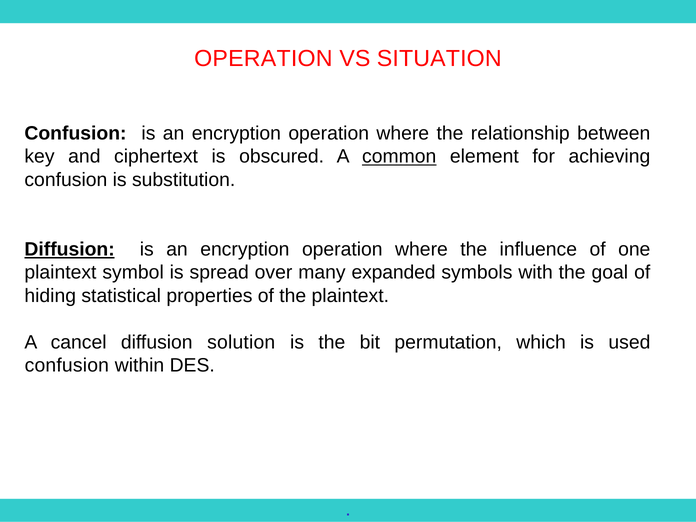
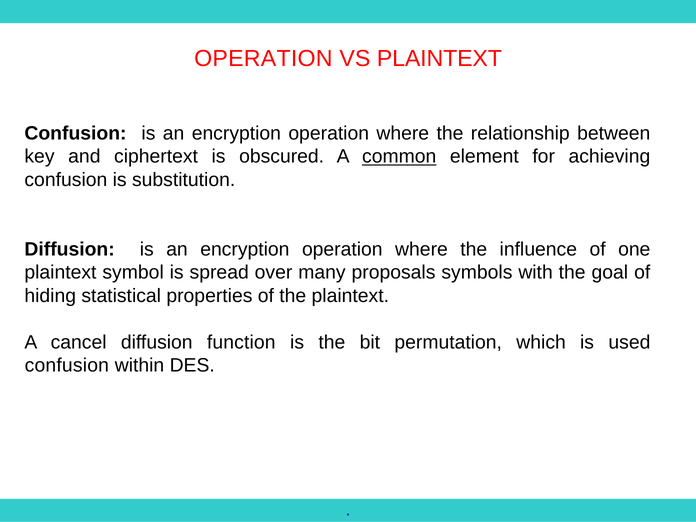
VS SITUATION: SITUATION -> PLAINTEXT
Diffusion at (70, 249) underline: present -> none
expanded: expanded -> proposals
solution: solution -> function
